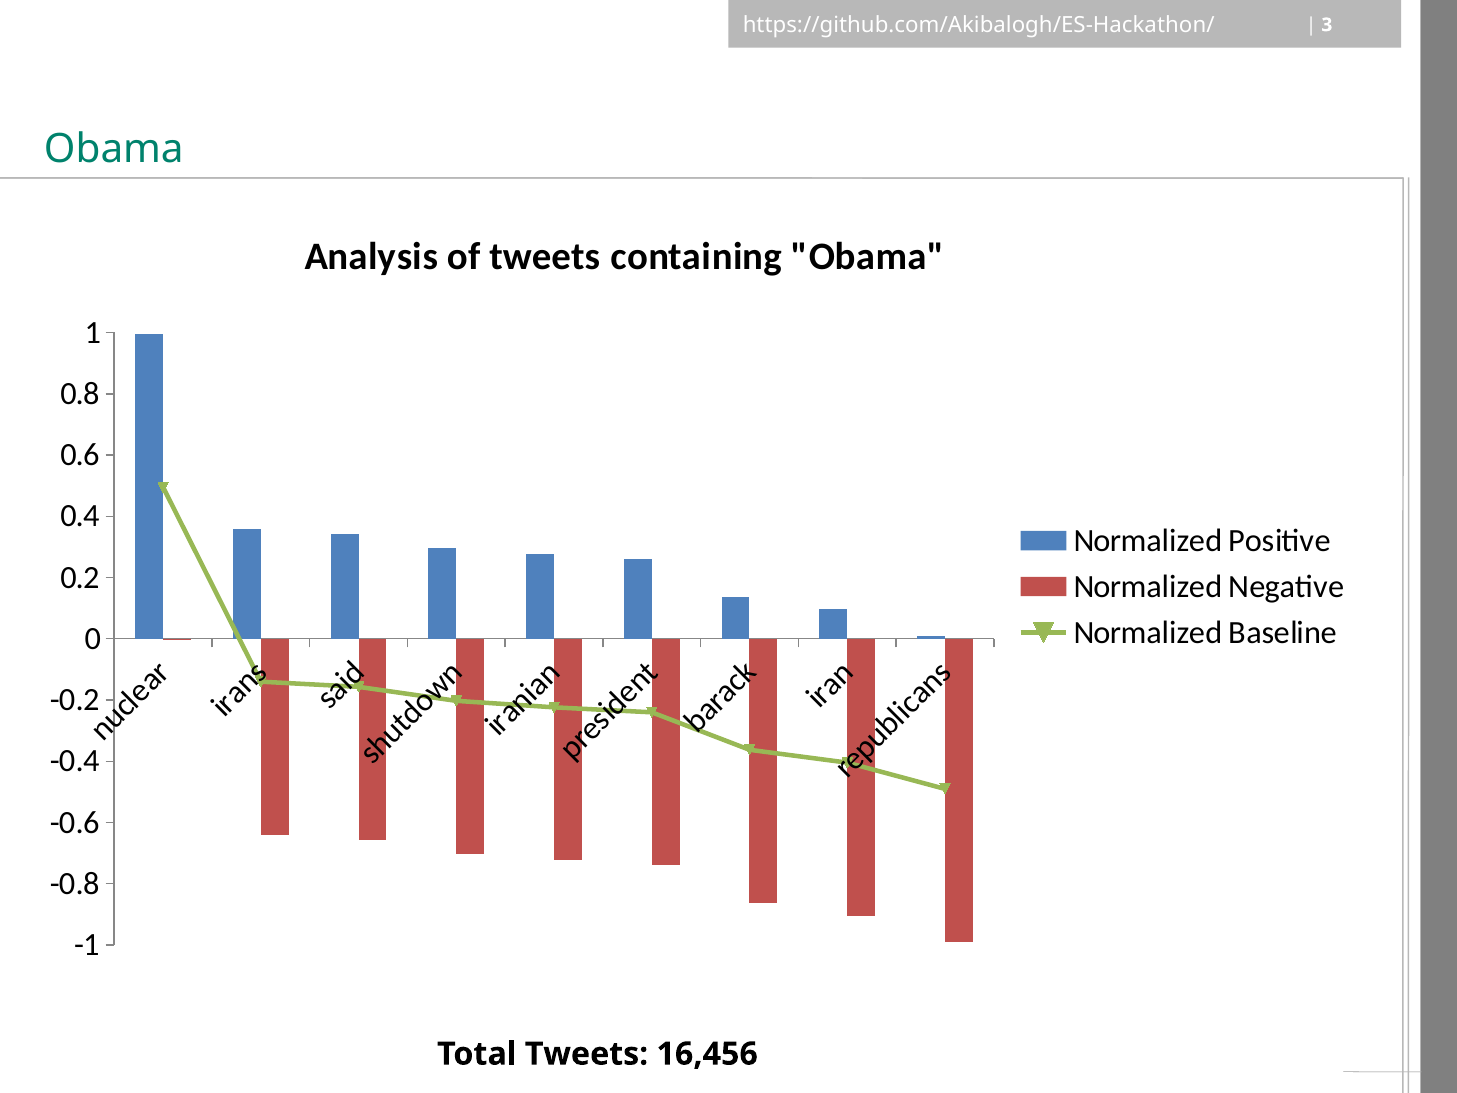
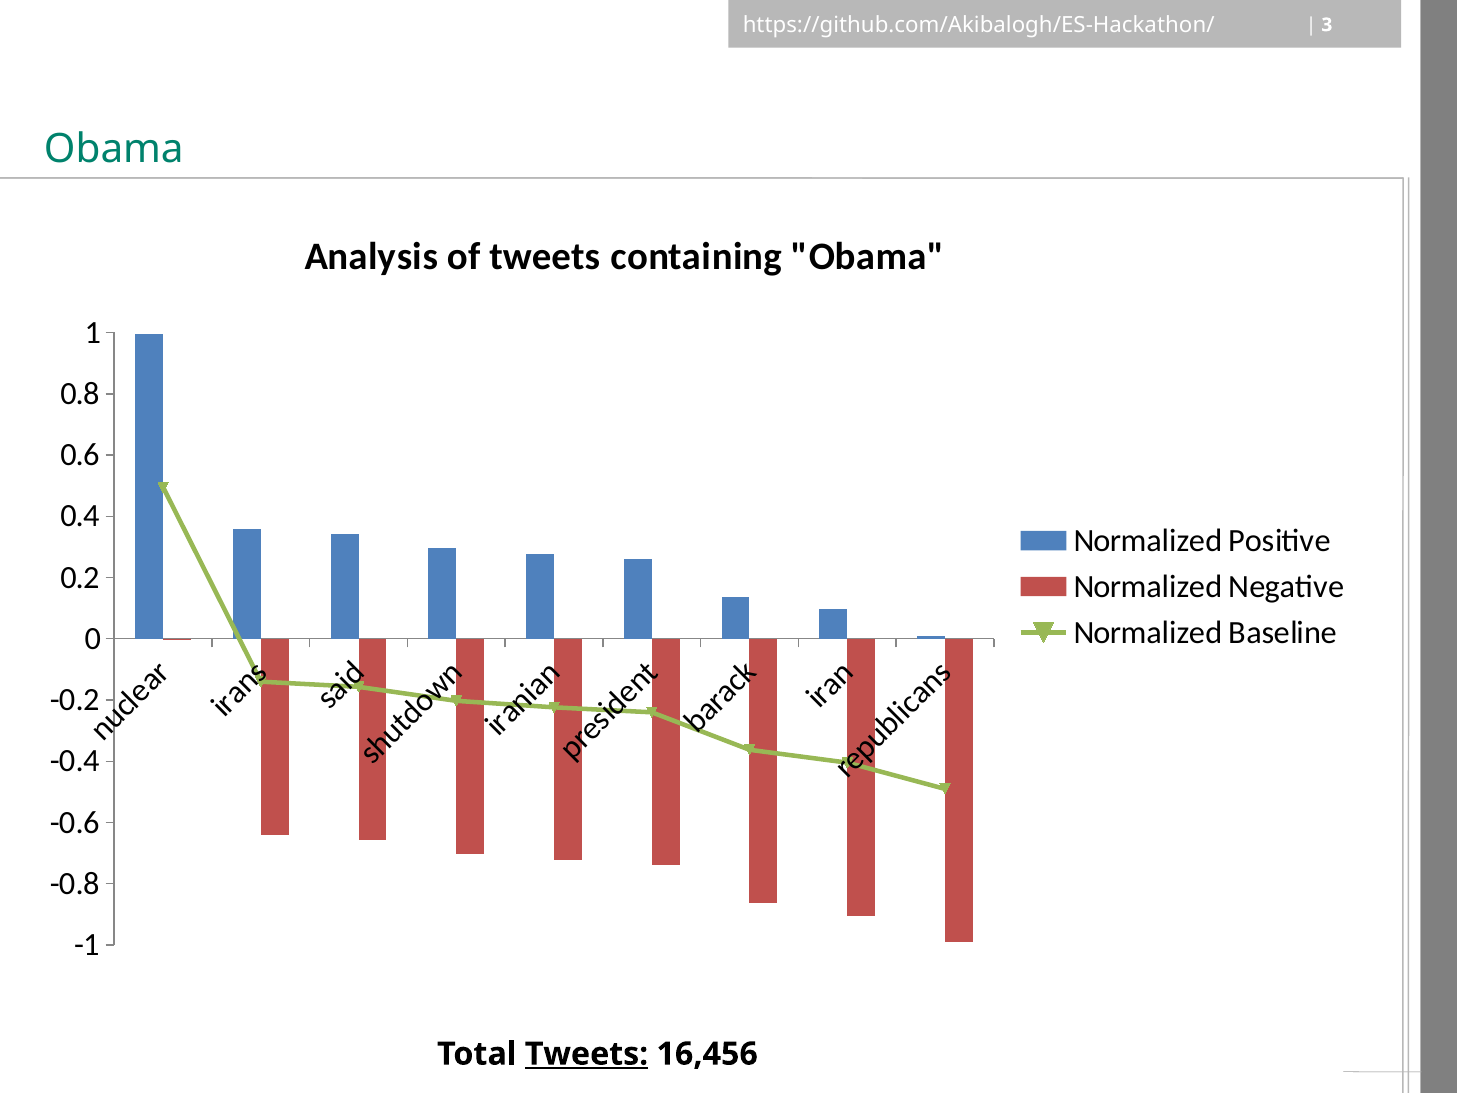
Tweets at (586, 1054) underline: none -> present
